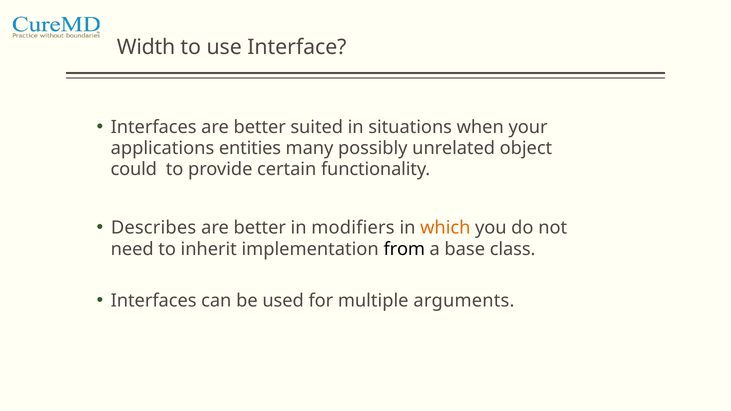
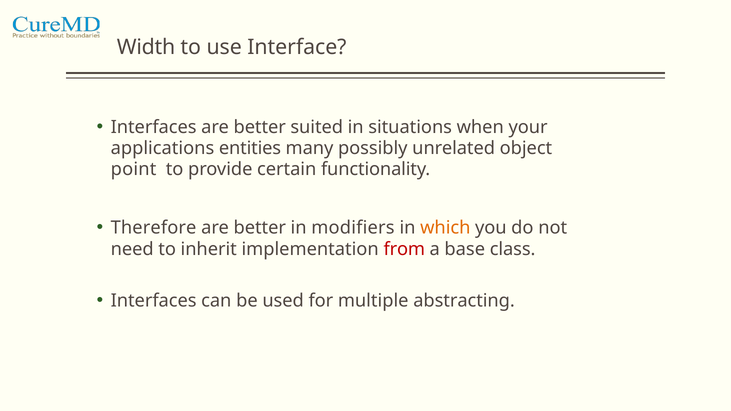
could: could -> point
Describes: Describes -> Therefore
from colour: black -> red
arguments: arguments -> abstracting
